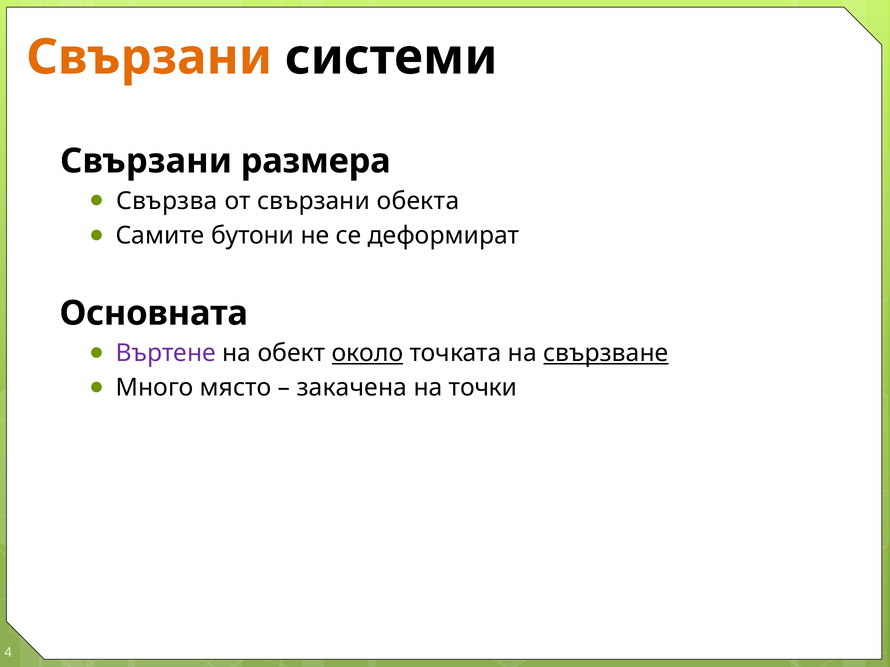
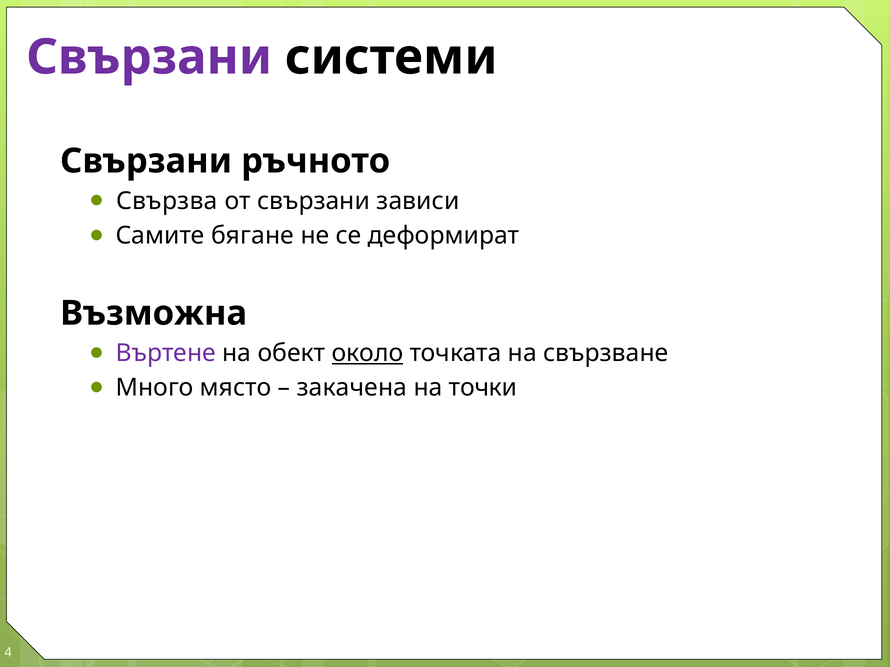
Свързани at (149, 57) colour: orange -> purple
размера: размера -> ръчното
обекта: обекта -> зависи
бутони: бутони -> бягане
Основната: Основната -> Възможна
свързване underline: present -> none
